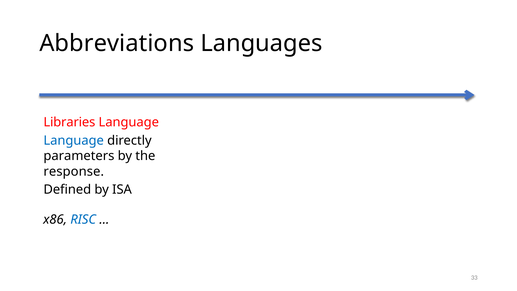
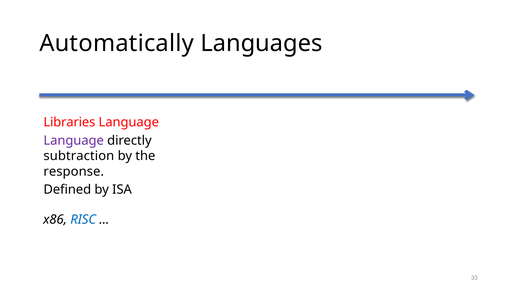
Abbreviations: Abbreviations -> Automatically
Language at (74, 140) colour: blue -> purple
parameters: parameters -> subtraction
